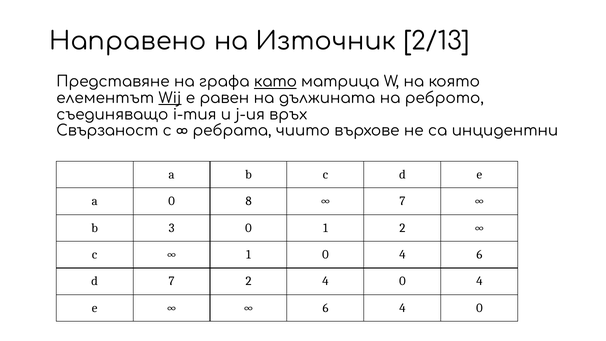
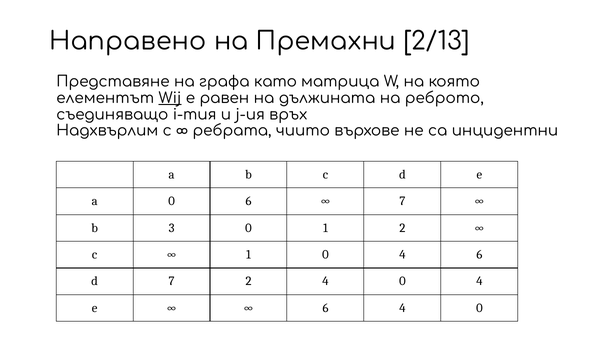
Източник: Източник -> Премахни
като underline: present -> none
Свързаност: Свързаност -> Надхвърлим
0 8: 8 -> 6
